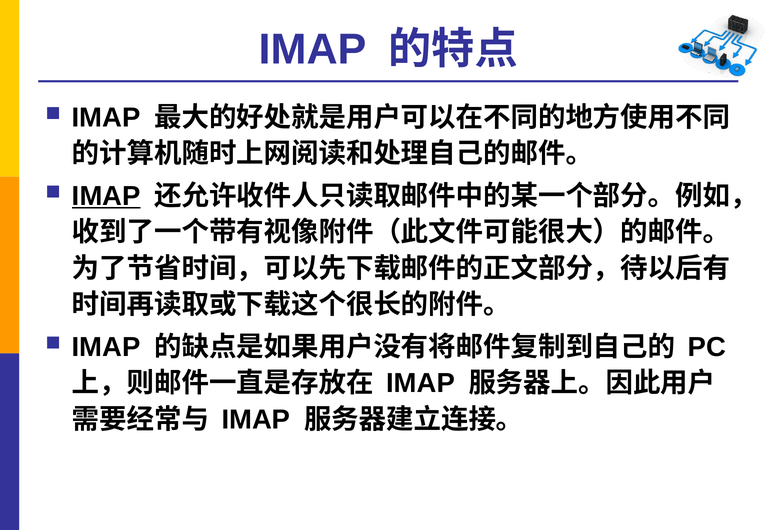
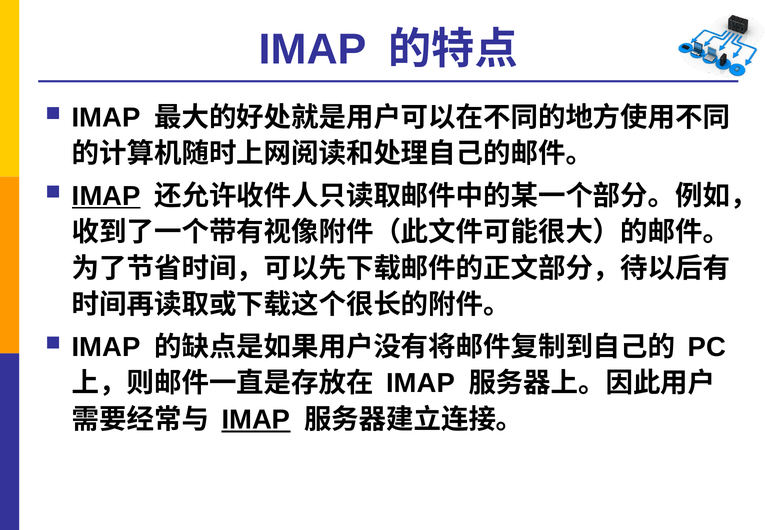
IMAP at (256, 419) underline: none -> present
